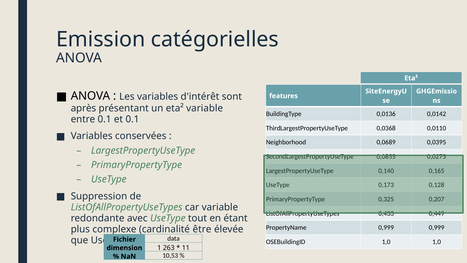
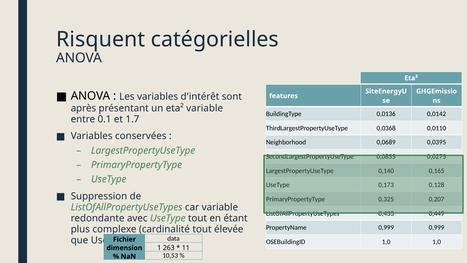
Emission: Emission -> Risquent
et 0.1: 0.1 -> 1.7
cardinalité être: être -> tout
